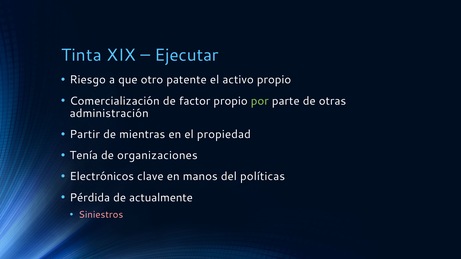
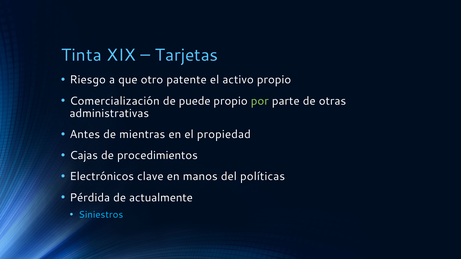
Ejecutar: Ejecutar -> Tarjetas
factor: factor -> puede
administración: administración -> administrativas
Partir: Partir -> Antes
Tenía: Tenía -> Cajas
organizaciones: organizaciones -> procedimientos
Siniestros colour: pink -> light blue
